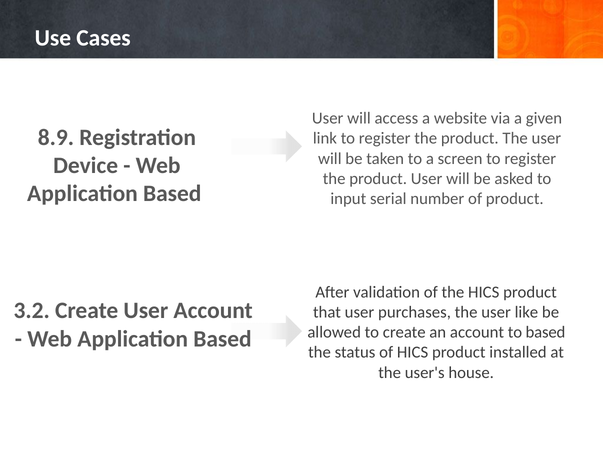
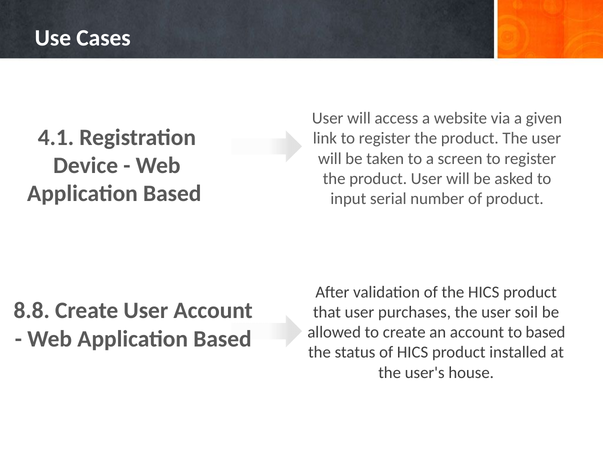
8.9: 8.9 -> 4.1
3.2: 3.2 -> 8.8
like: like -> soil
